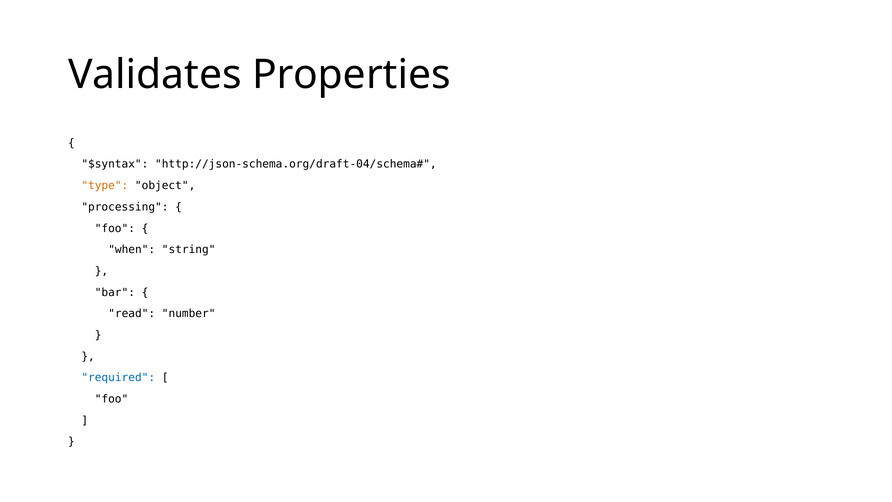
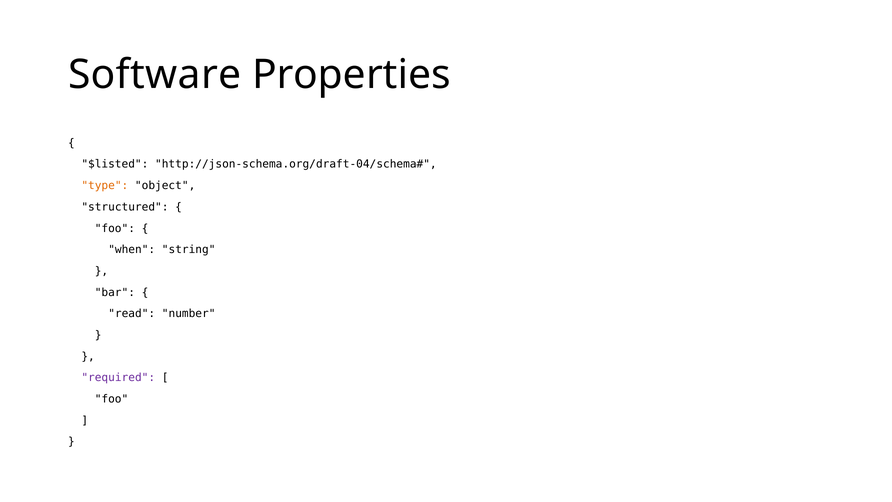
Validates: Validates -> Software
$syntax: $syntax -> $listed
processing: processing -> structured
required colour: blue -> purple
